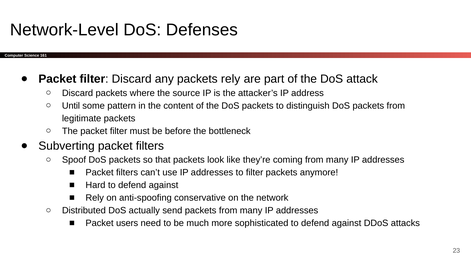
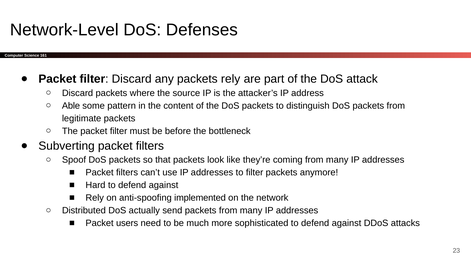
Until: Until -> Able
conservative: conservative -> implemented
